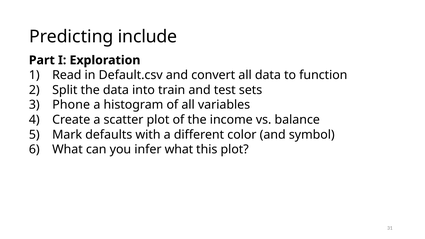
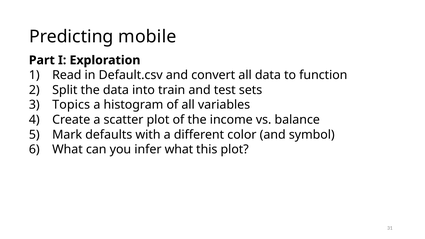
include: include -> mobile
Phone: Phone -> Topics
